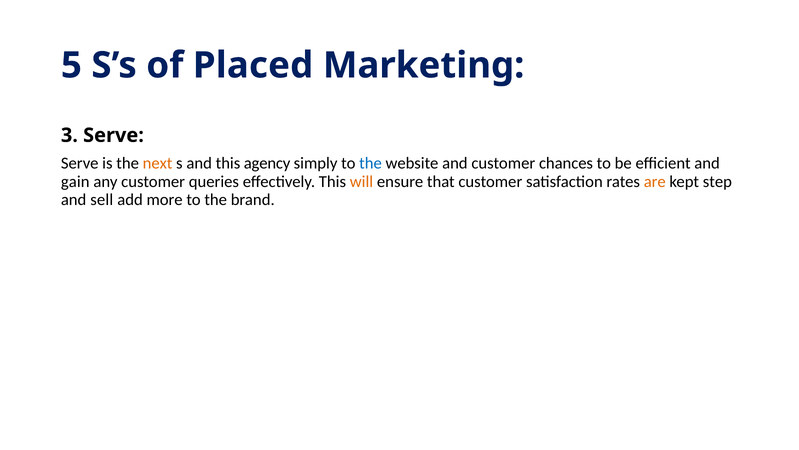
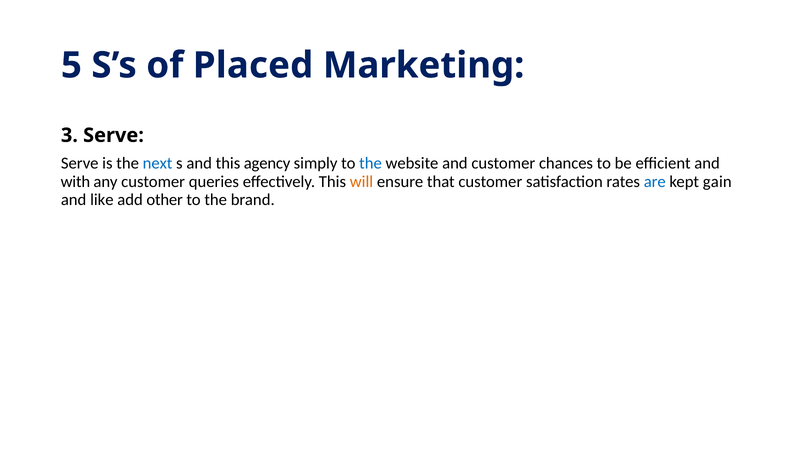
next colour: orange -> blue
gain: gain -> with
are colour: orange -> blue
step: step -> gain
sell: sell -> like
more: more -> other
